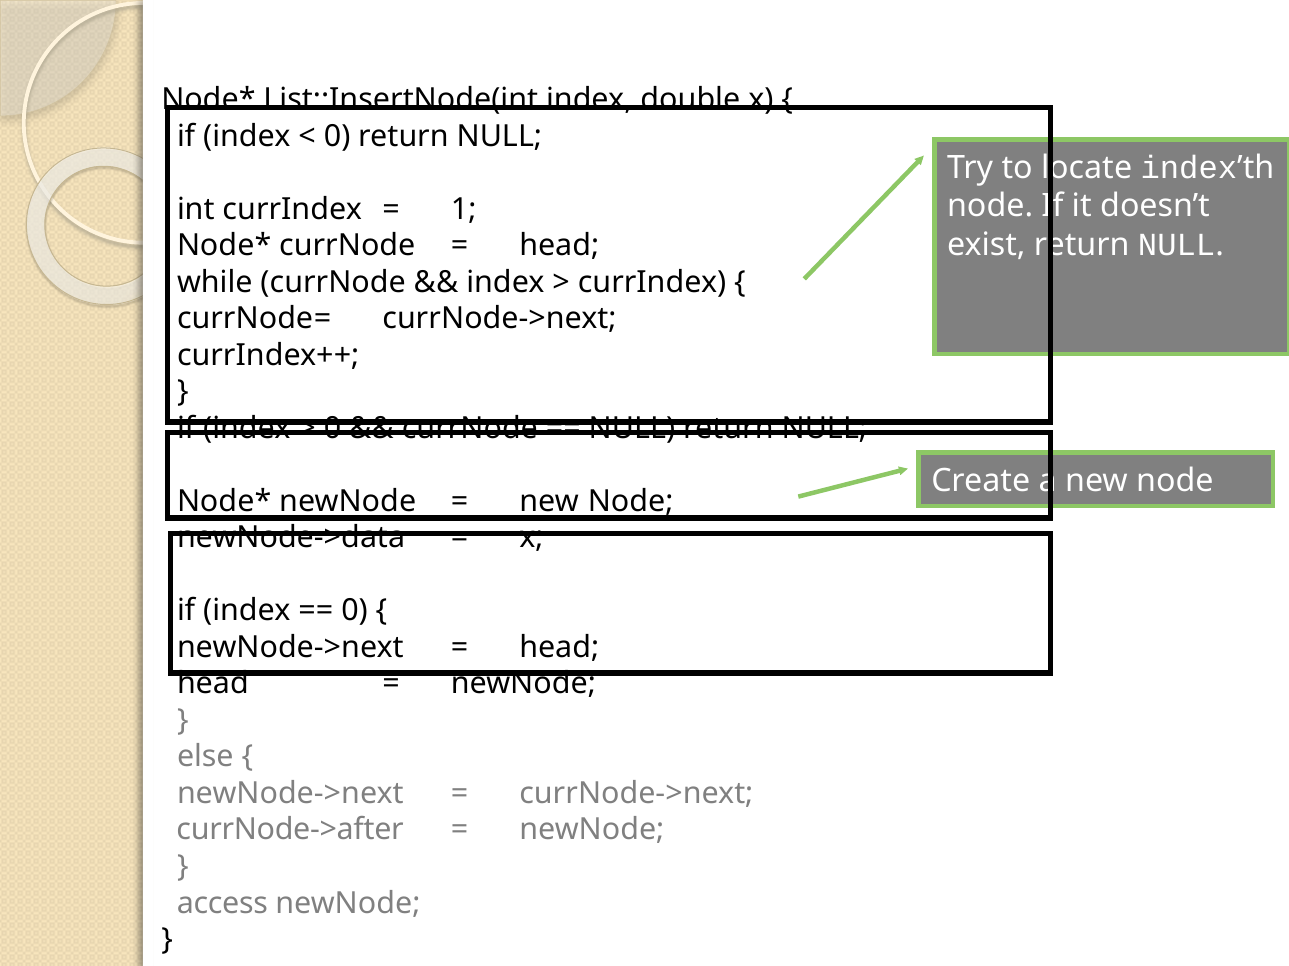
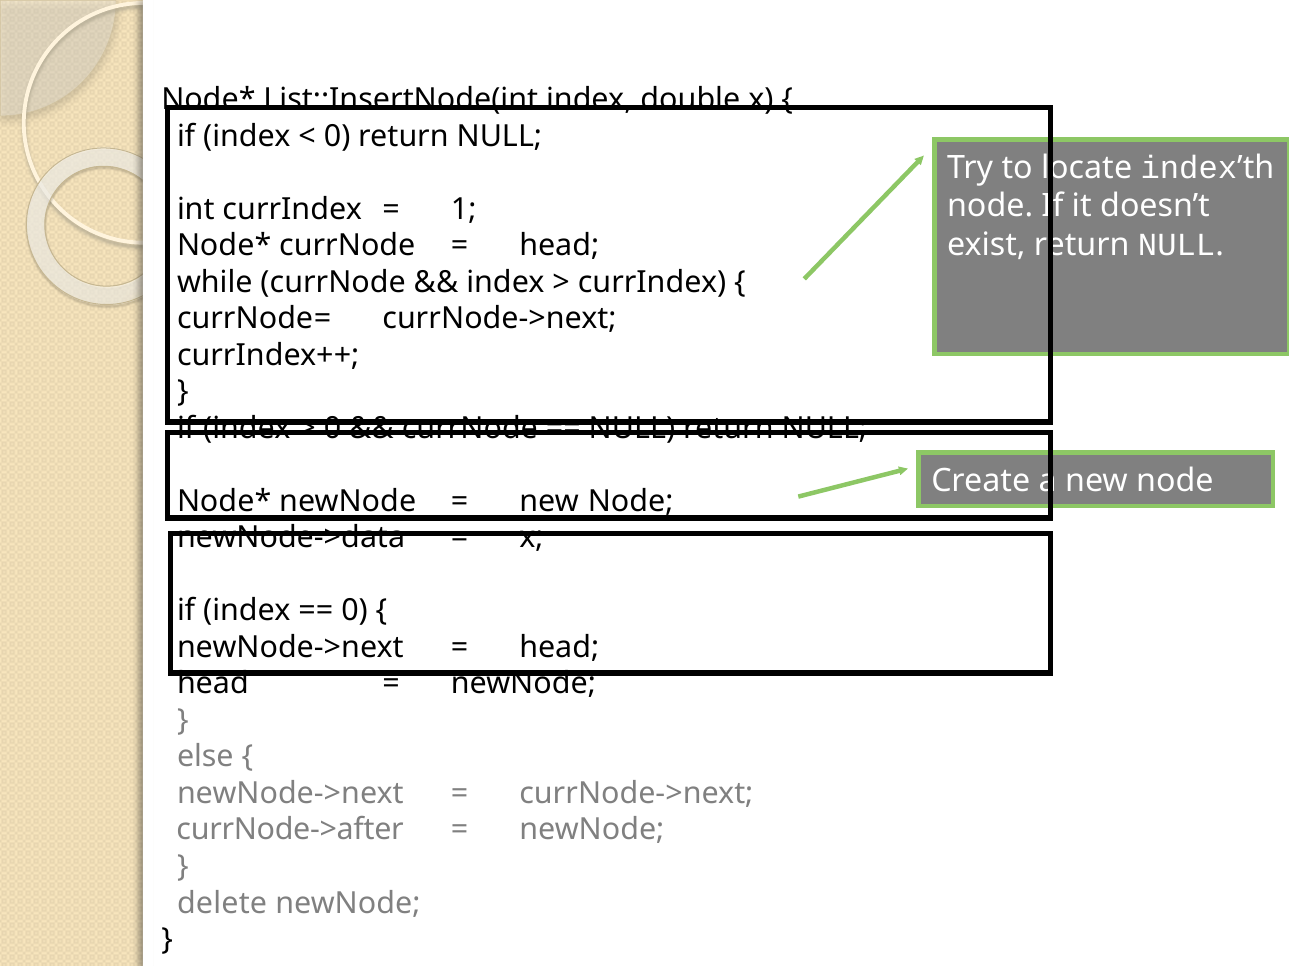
access: access -> delete
